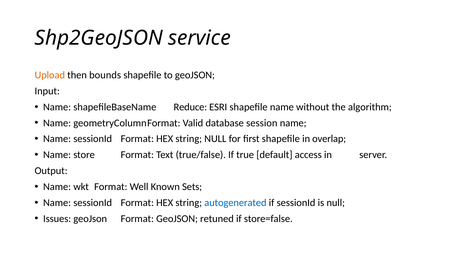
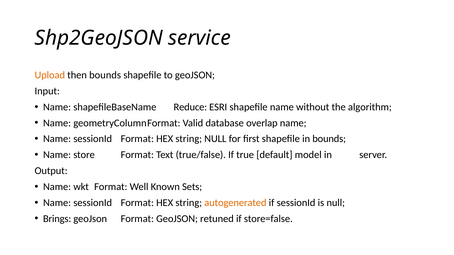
session: session -> overlap
in overlap: overlap -> bounds
access: access -> model
autogenerated colour: blue -> orange
Issues: Issues -> Brings
